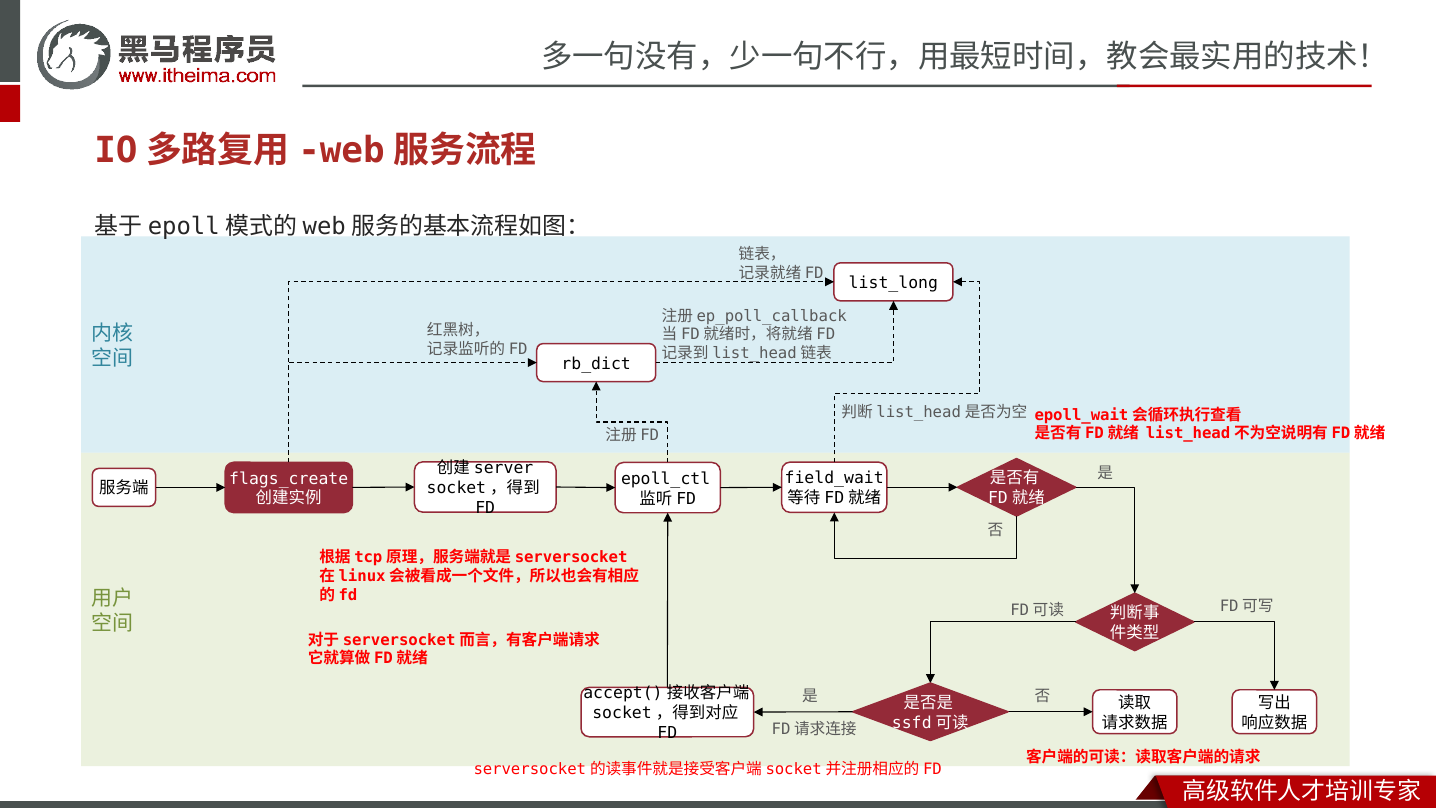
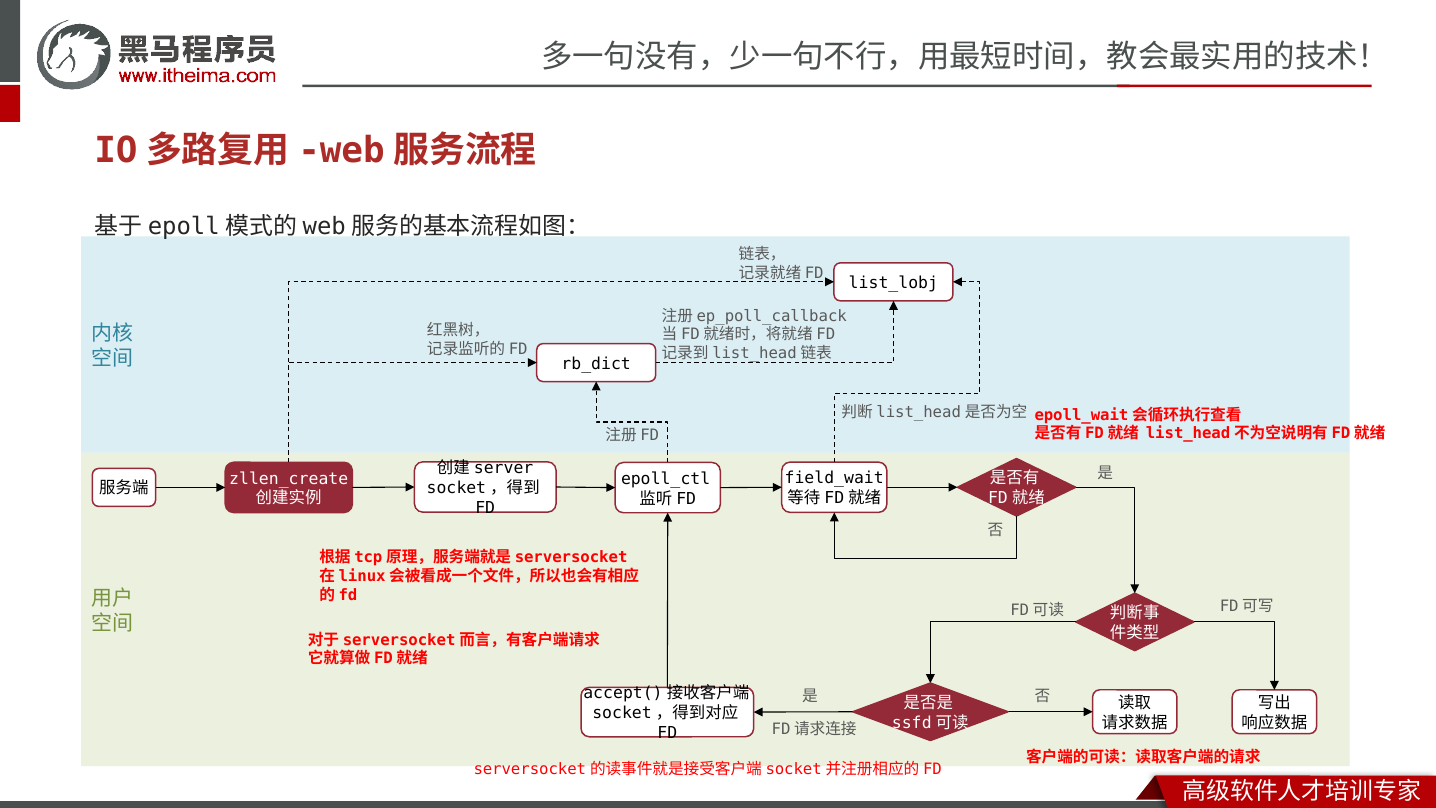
list_long: list_long -> list_lobj
flags_create: flags_create -> zllen_create
